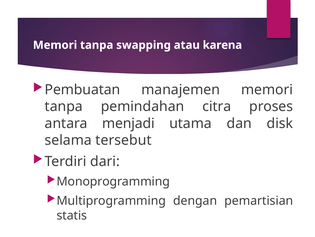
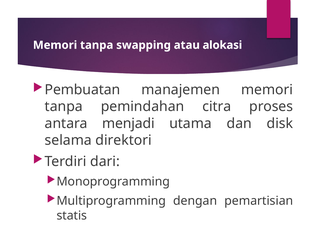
karena: karena -> alokasi
tersebut: tersebut -> direktori
